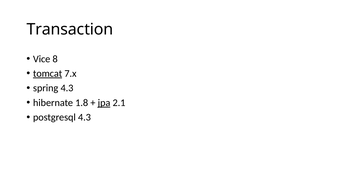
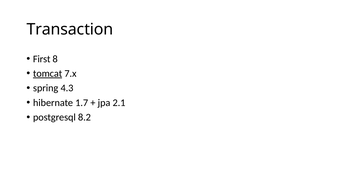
Vice: Vice -> First
1.8: 1.8 -> 1.7
jpa underline: present -> none
postgresql 4.3: 4.3 -> 8.2
